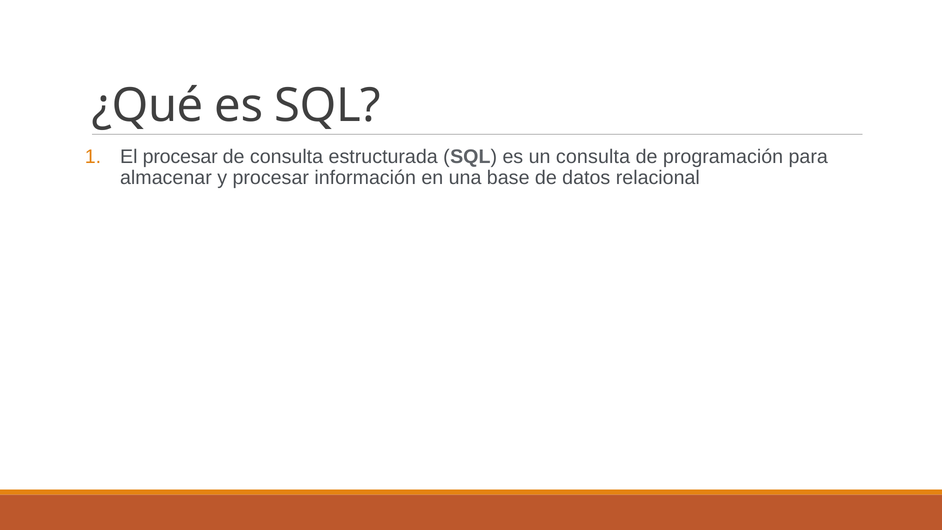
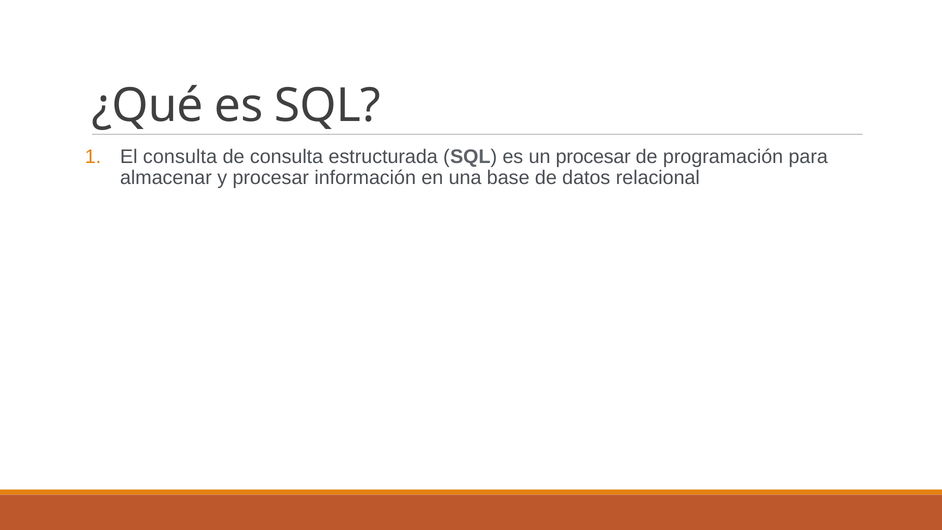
El procesar: procesar -> consulta
un consulta: consulta -> procesar
